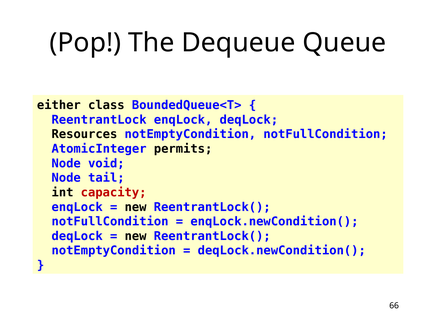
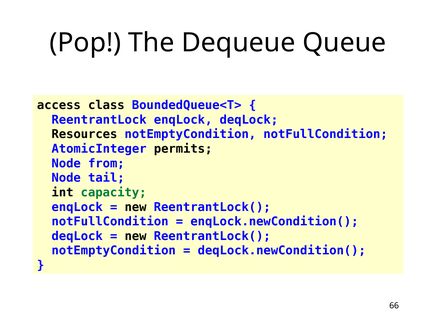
either: either -> access
void: void -> from
capacity colour: red -> green
